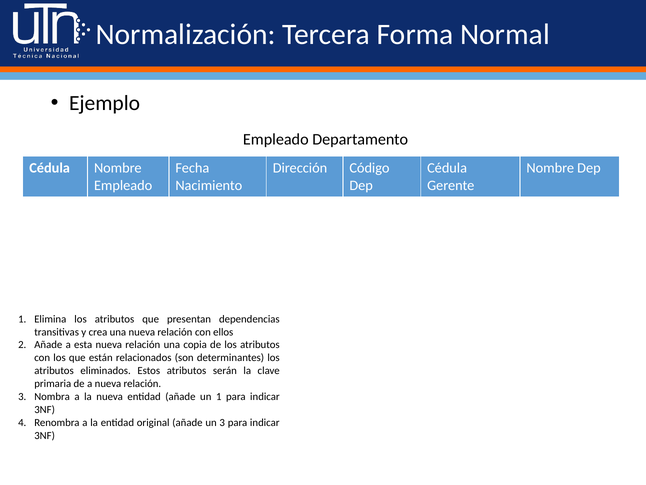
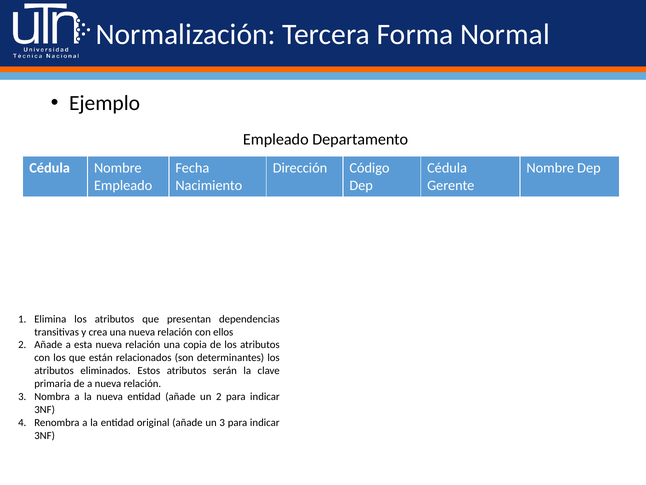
un 1: 1 -> 2
